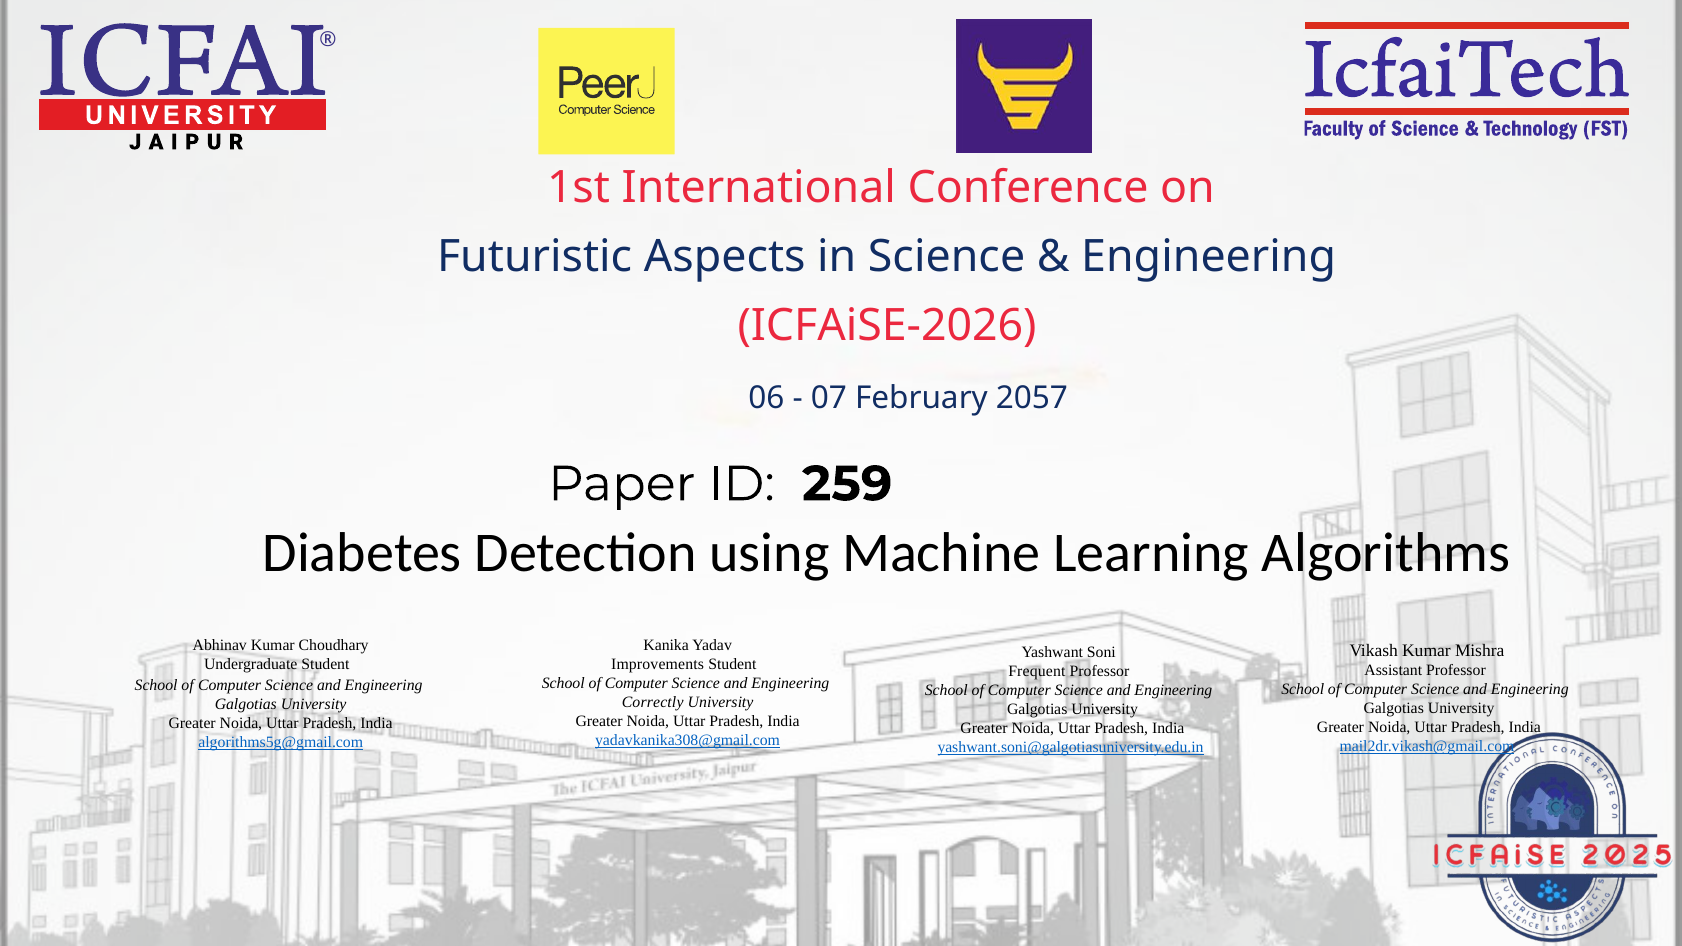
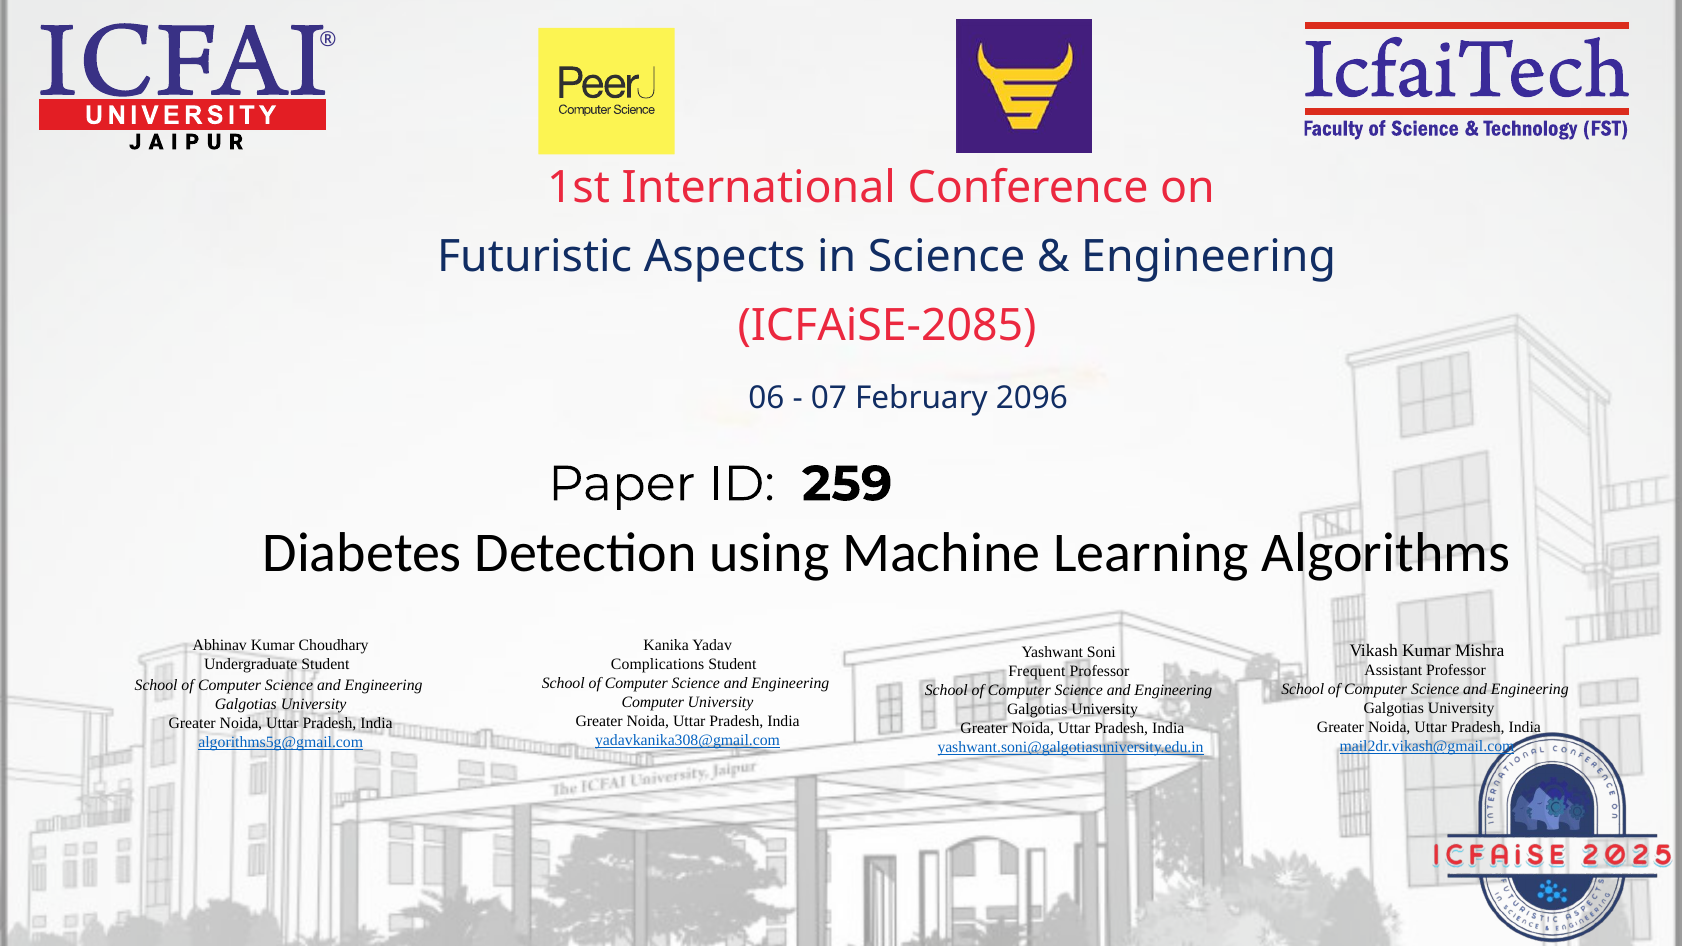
ICFAiSE-2026: ICFAiSE-2026 -> ICFAiSE-2085
2057: 2057 -> 2096
Improvements: Improvements -> Complications
Correctly at (653, 703): Correctly -> Computer
